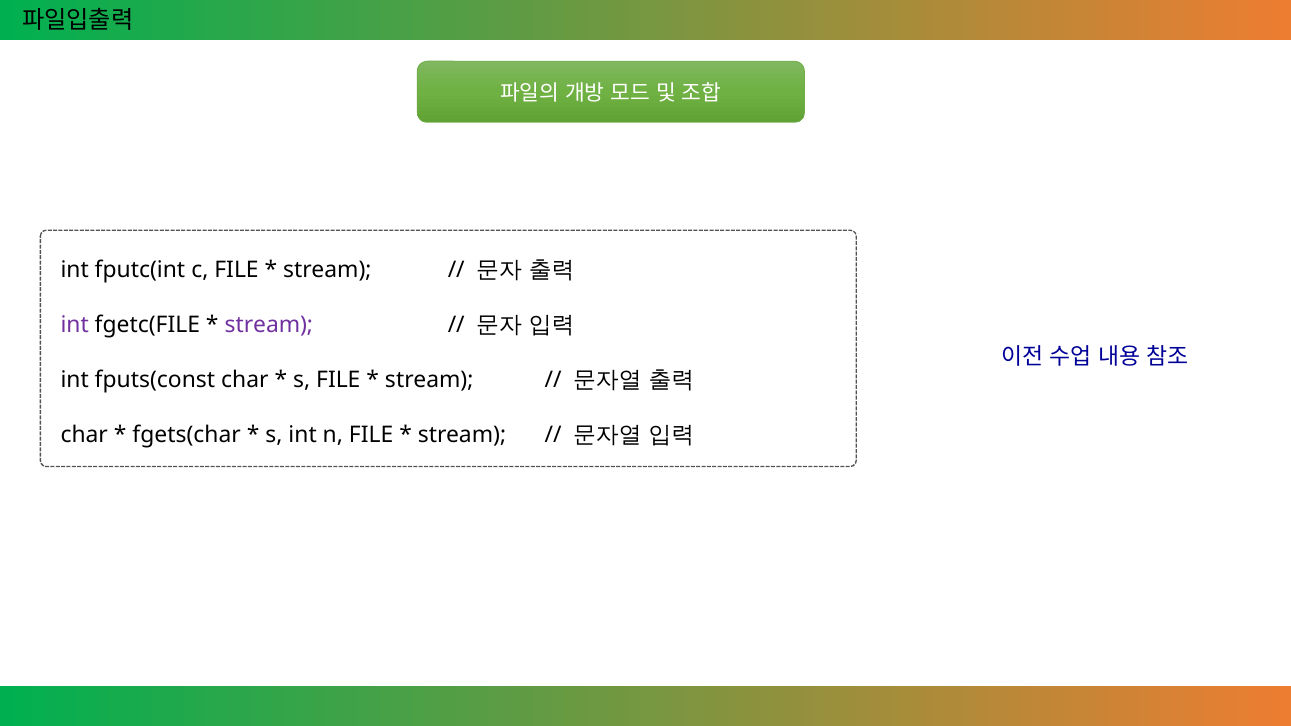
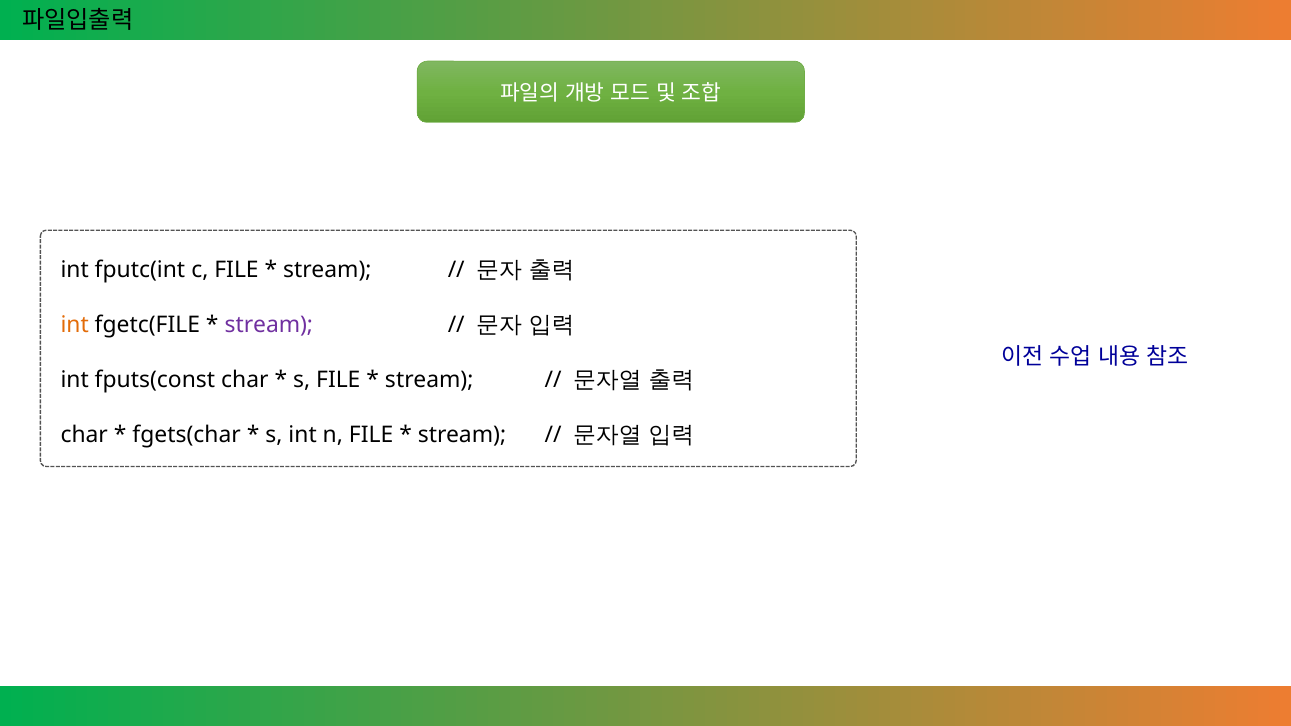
int at (75, 325) colour: purple -> orange
